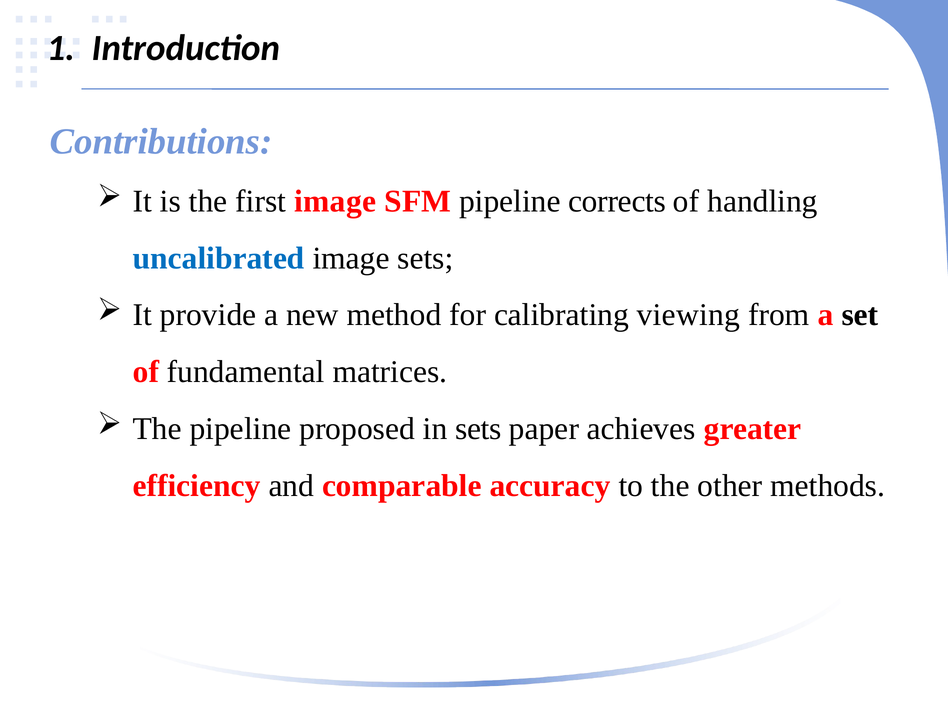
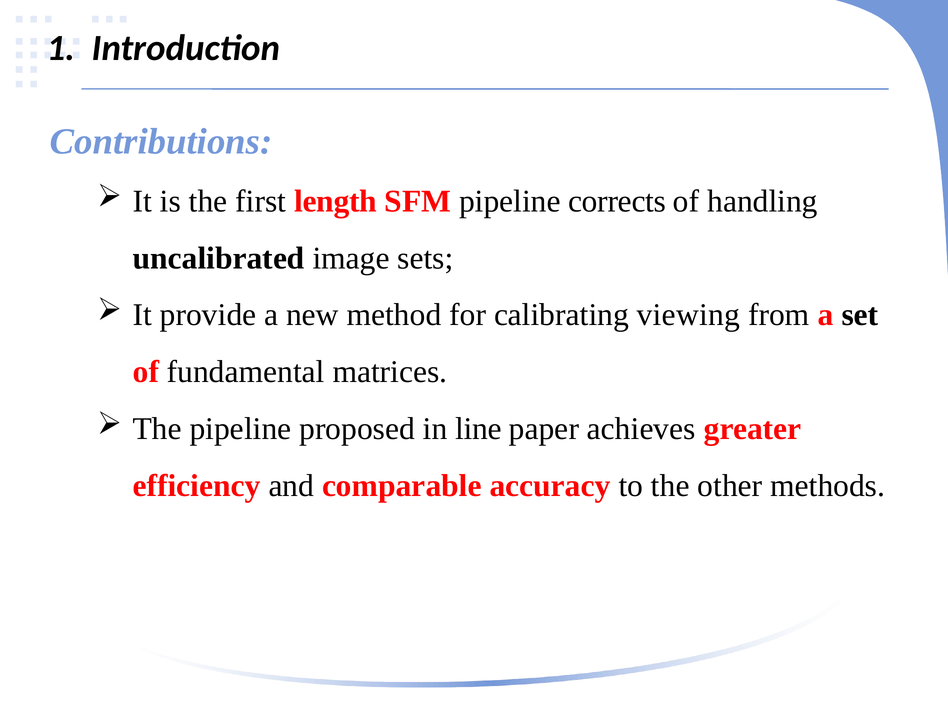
first image: image -> length
uncalibrated colour: blue -> black
in sets: sets -> line
